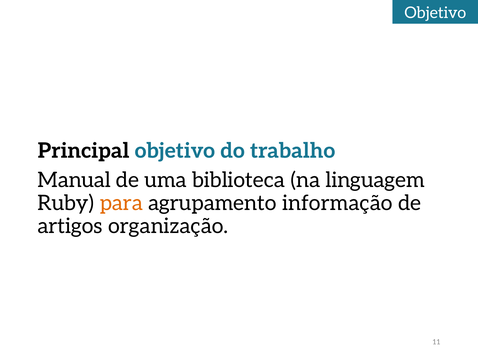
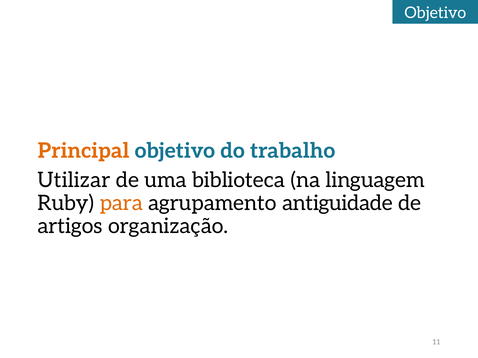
Principal colour: black -> orange
Manual: Manual -> Utilizar
informação: informação -> antiguidade
